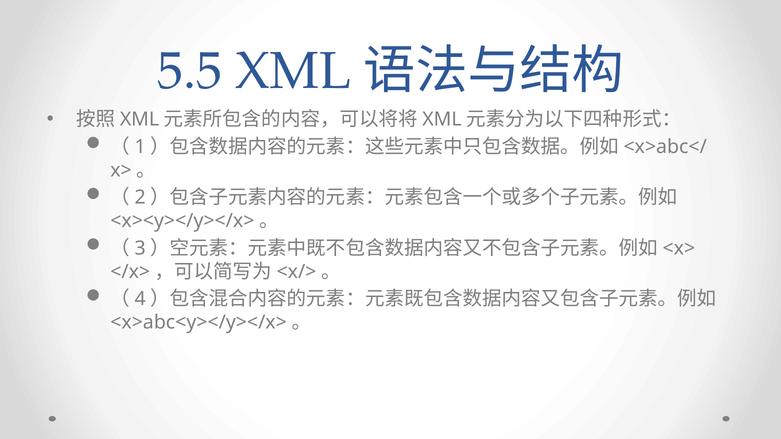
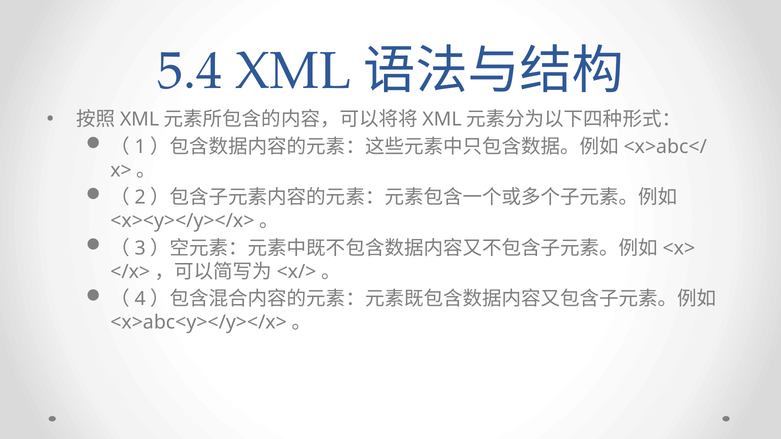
5.5: 5.5 -> 5.4
